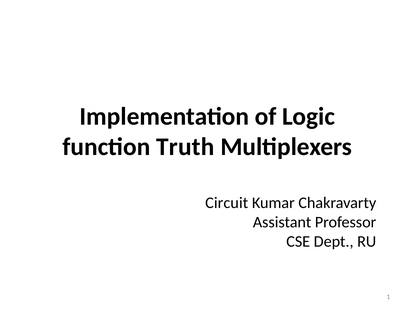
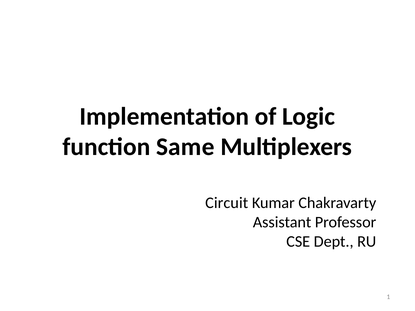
Truth: Truth -> Same
